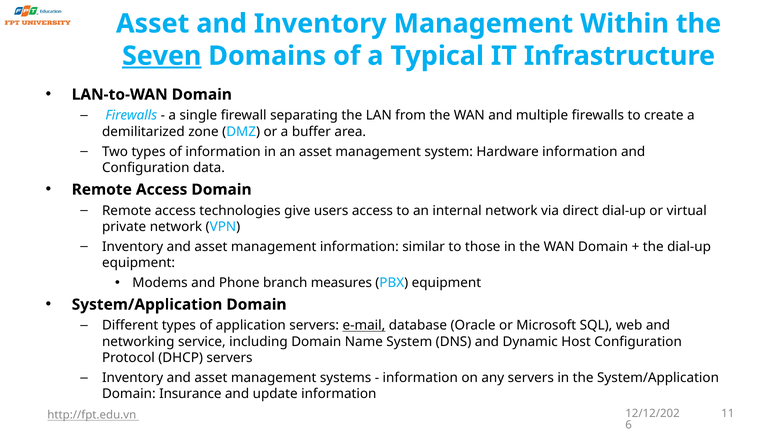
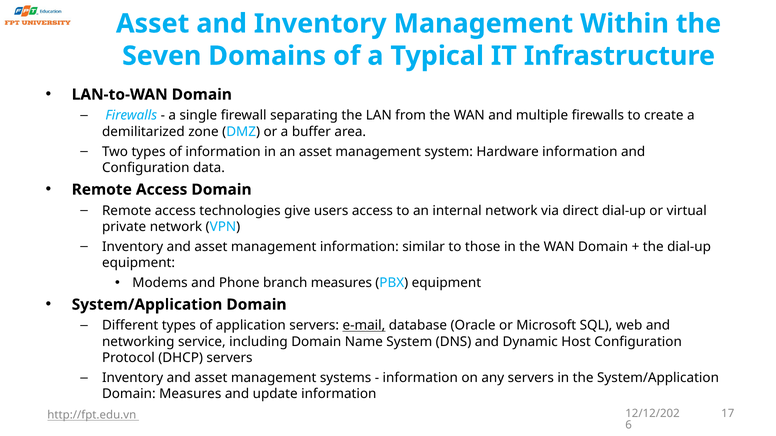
Seven underline: present -> none
Domain Insurance: Insurance -> Measures
11: 11 -> 17
